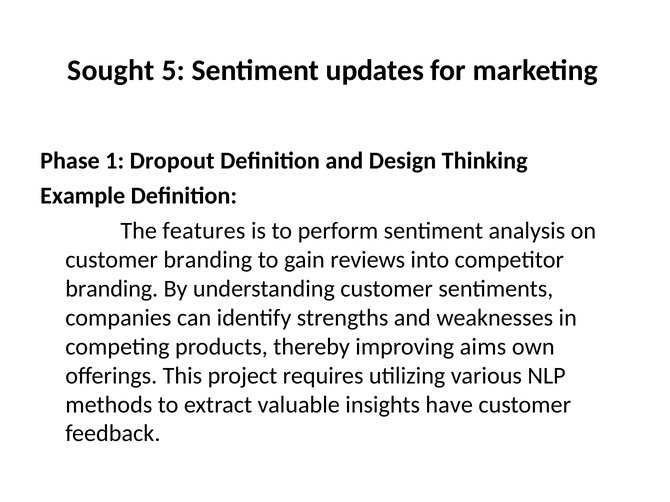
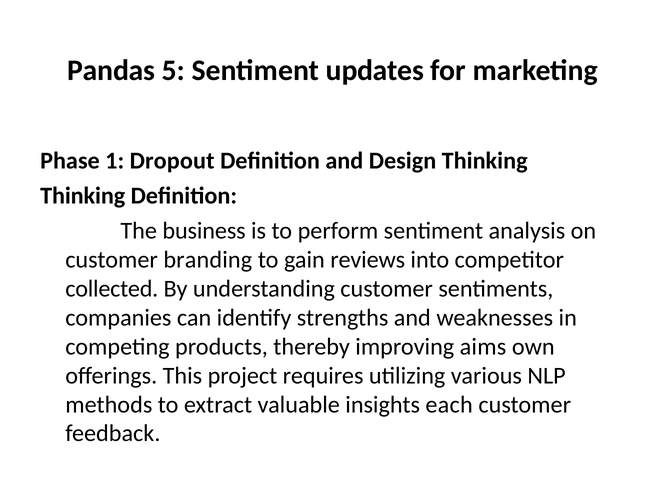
Sought: Sought -> Pandas
Example at (83, 196): Example -> Thinking
features: features -> business
branding at (112, 289): branding -> collected
have: have -> each
